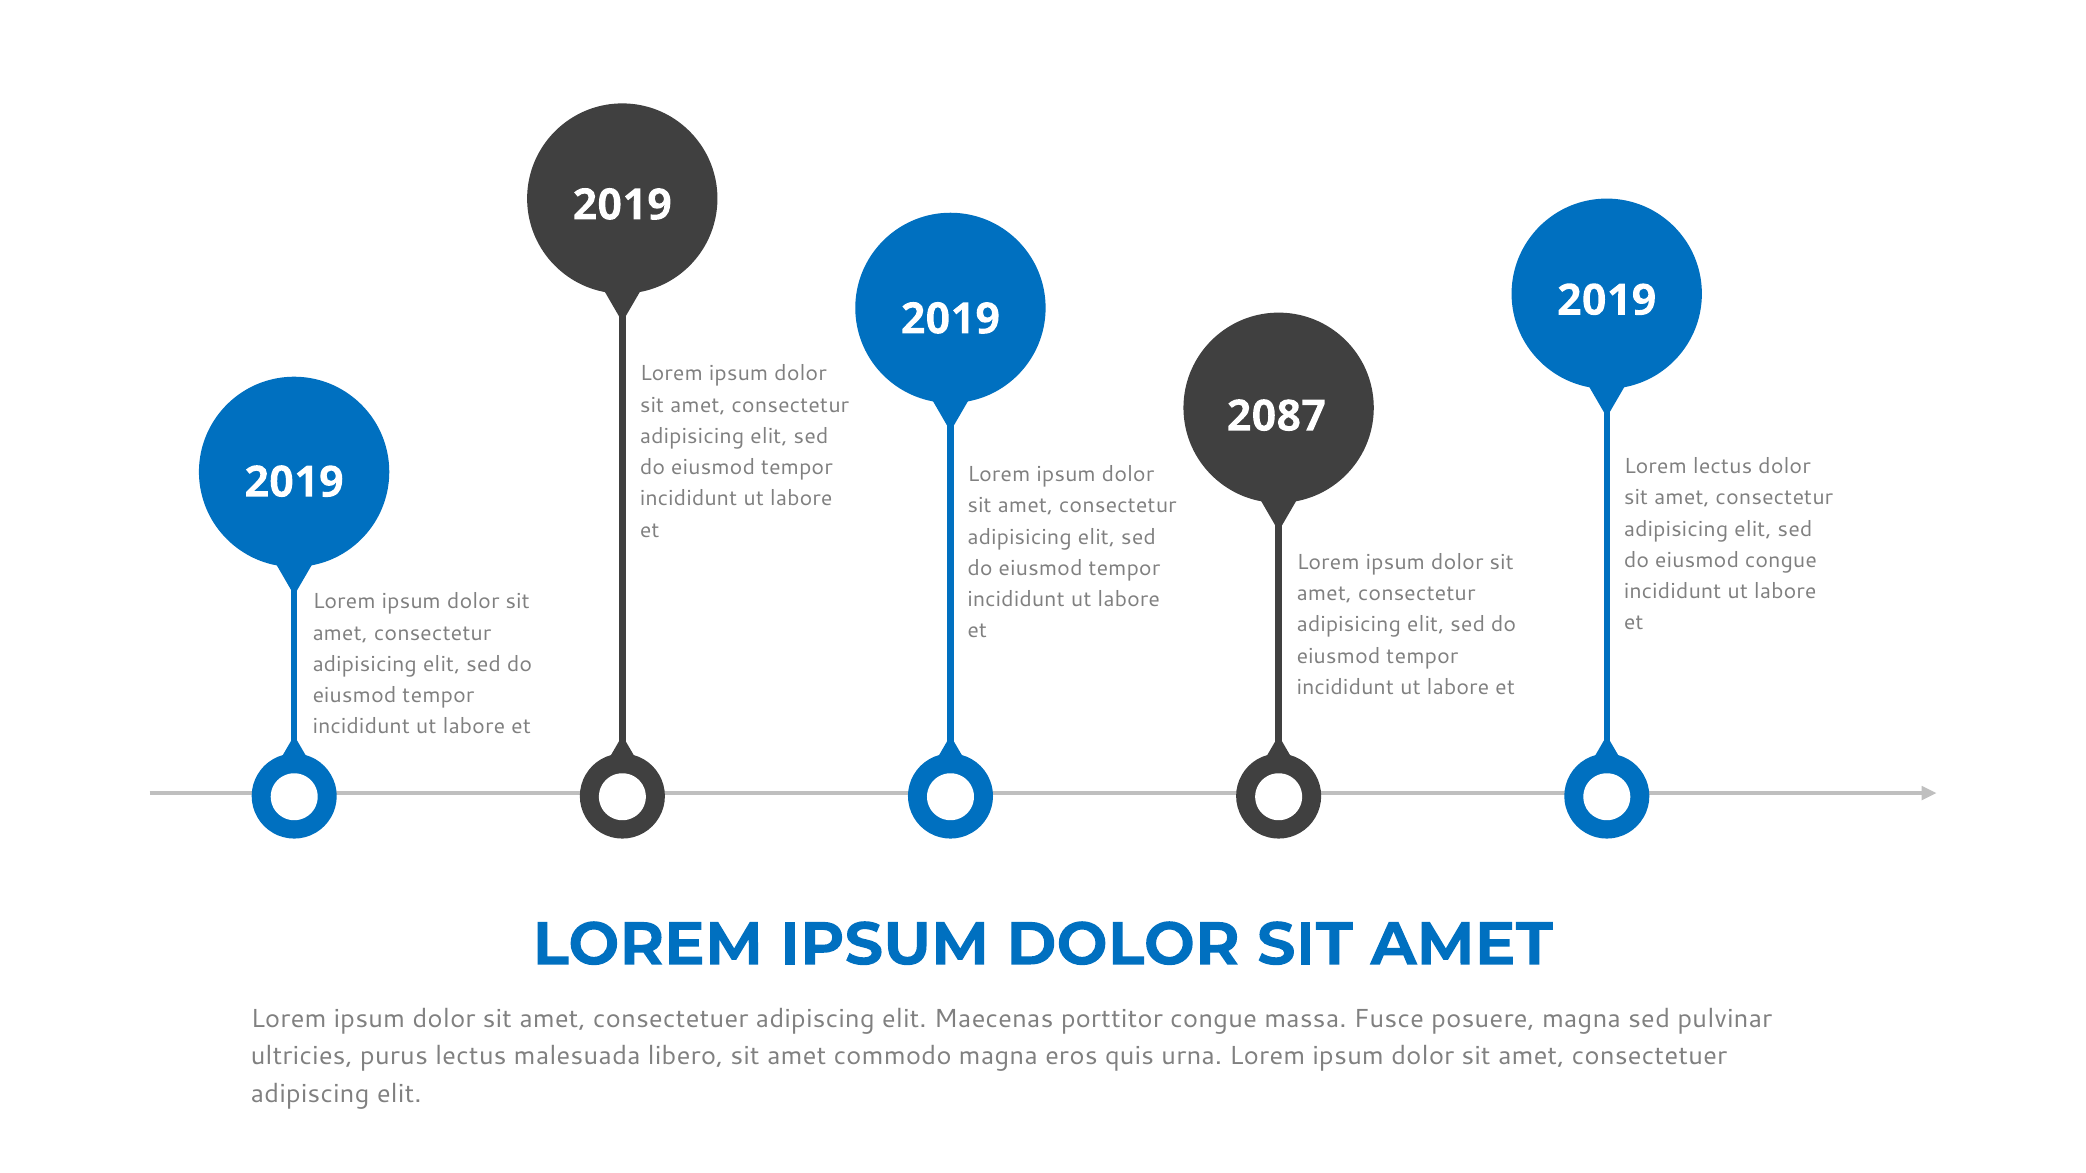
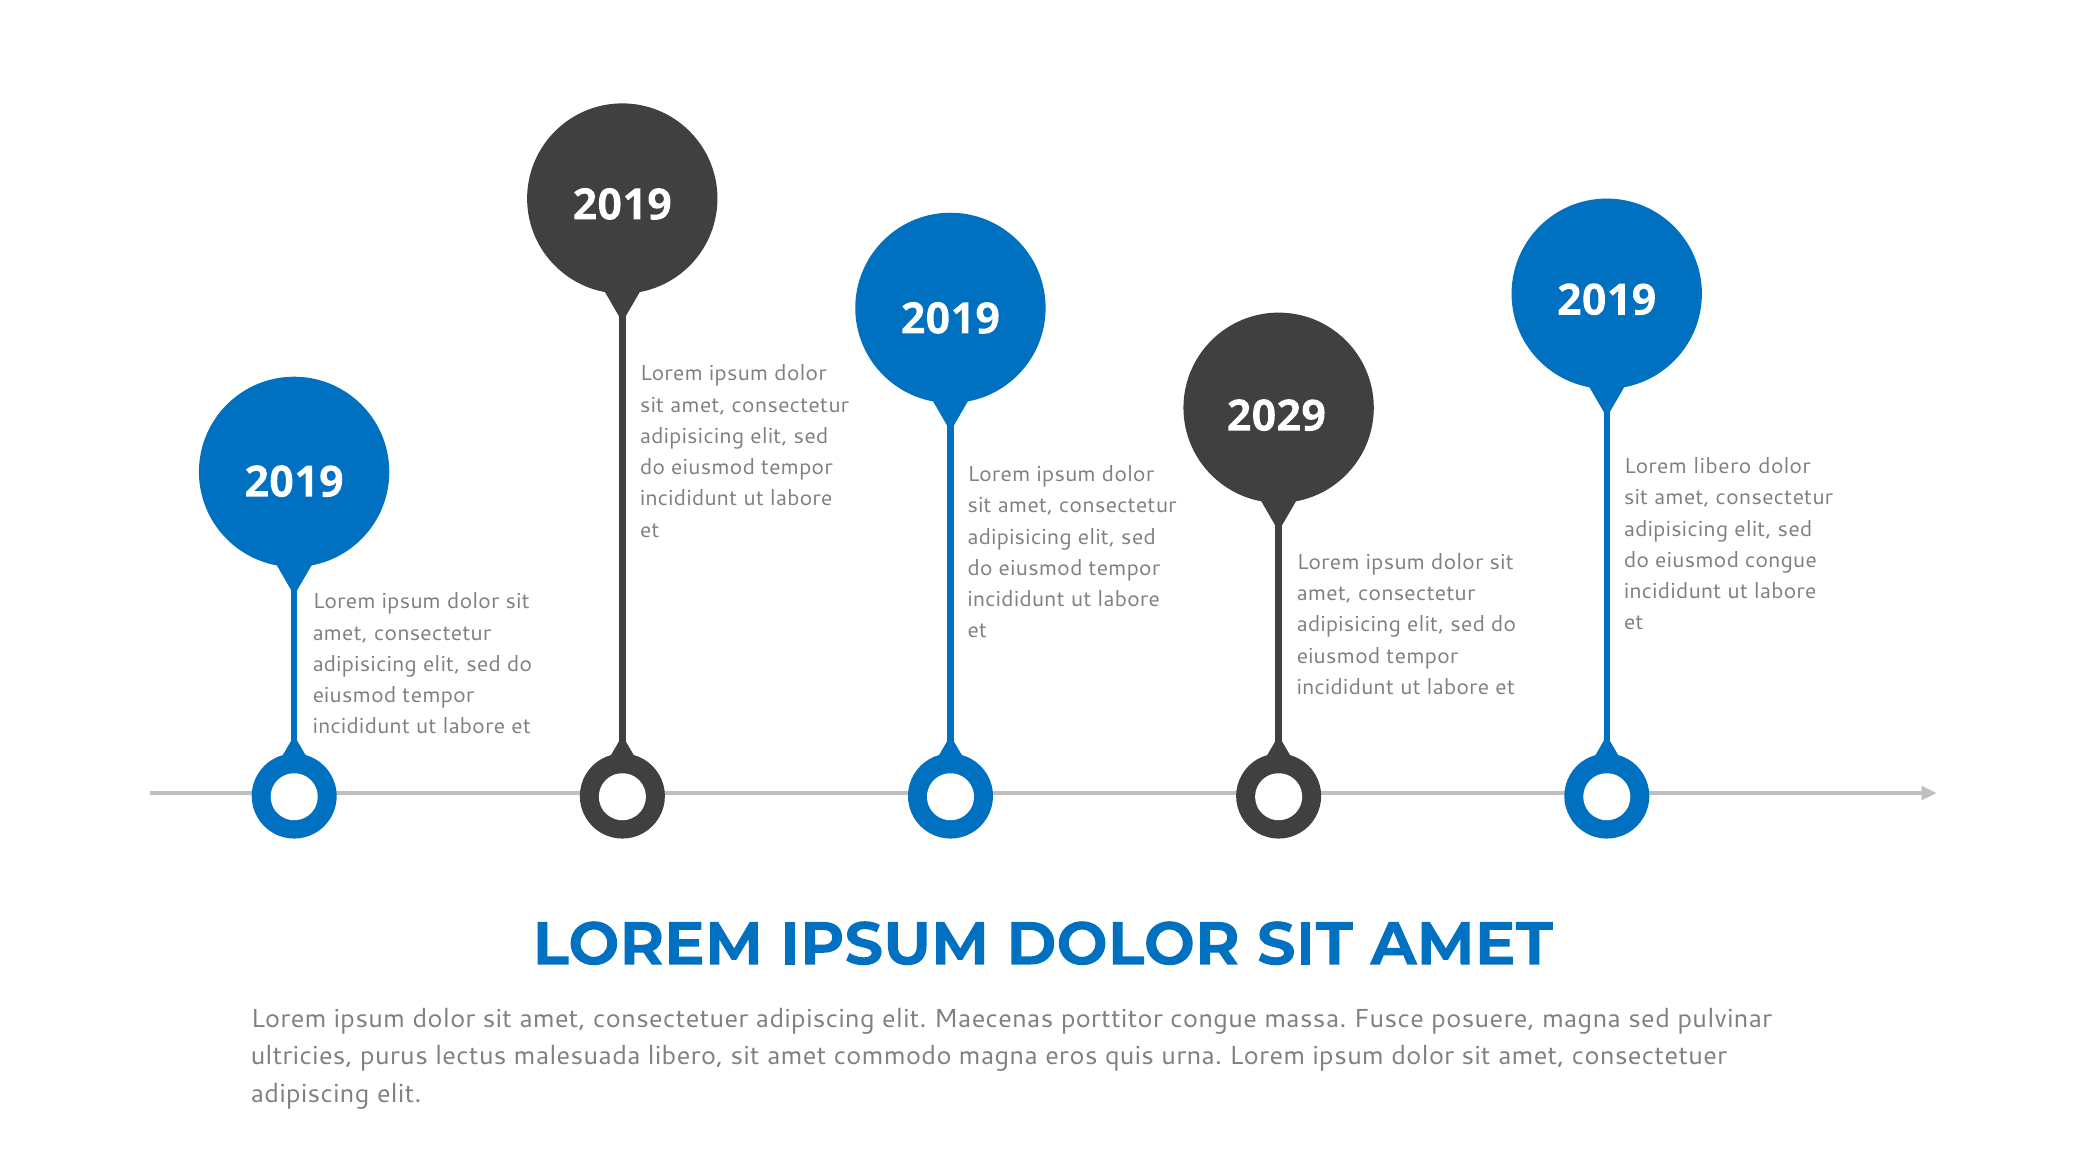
2087: 2087 -> 2029
Lorem lectus: lectus -> libero
